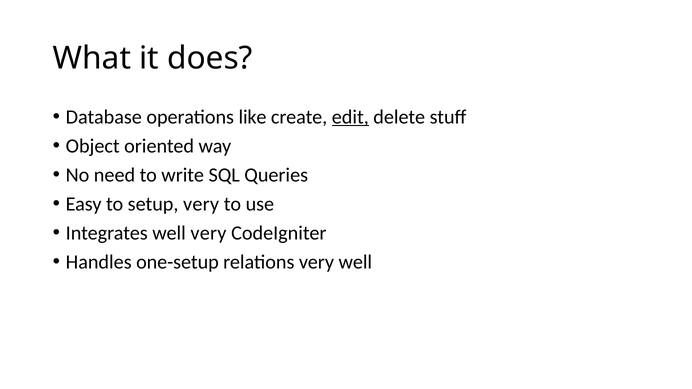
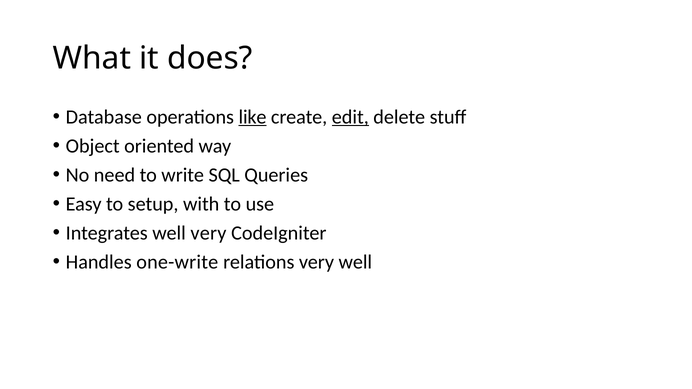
like underline: none -> present
setup very: very -> with
one-setup: one-setup -> one-write
